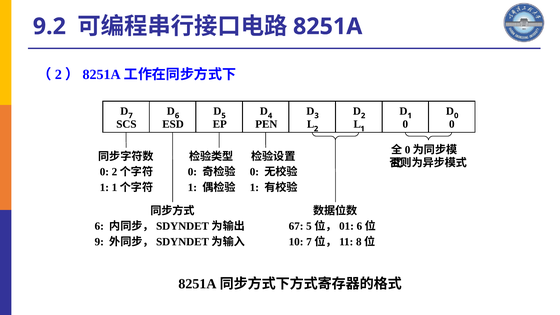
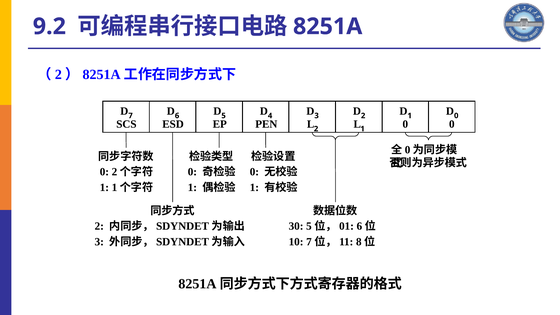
6 at (99, 226): 6 -> 2
67: 67 -> 30
9 at (99, 242): 9 -> 3
